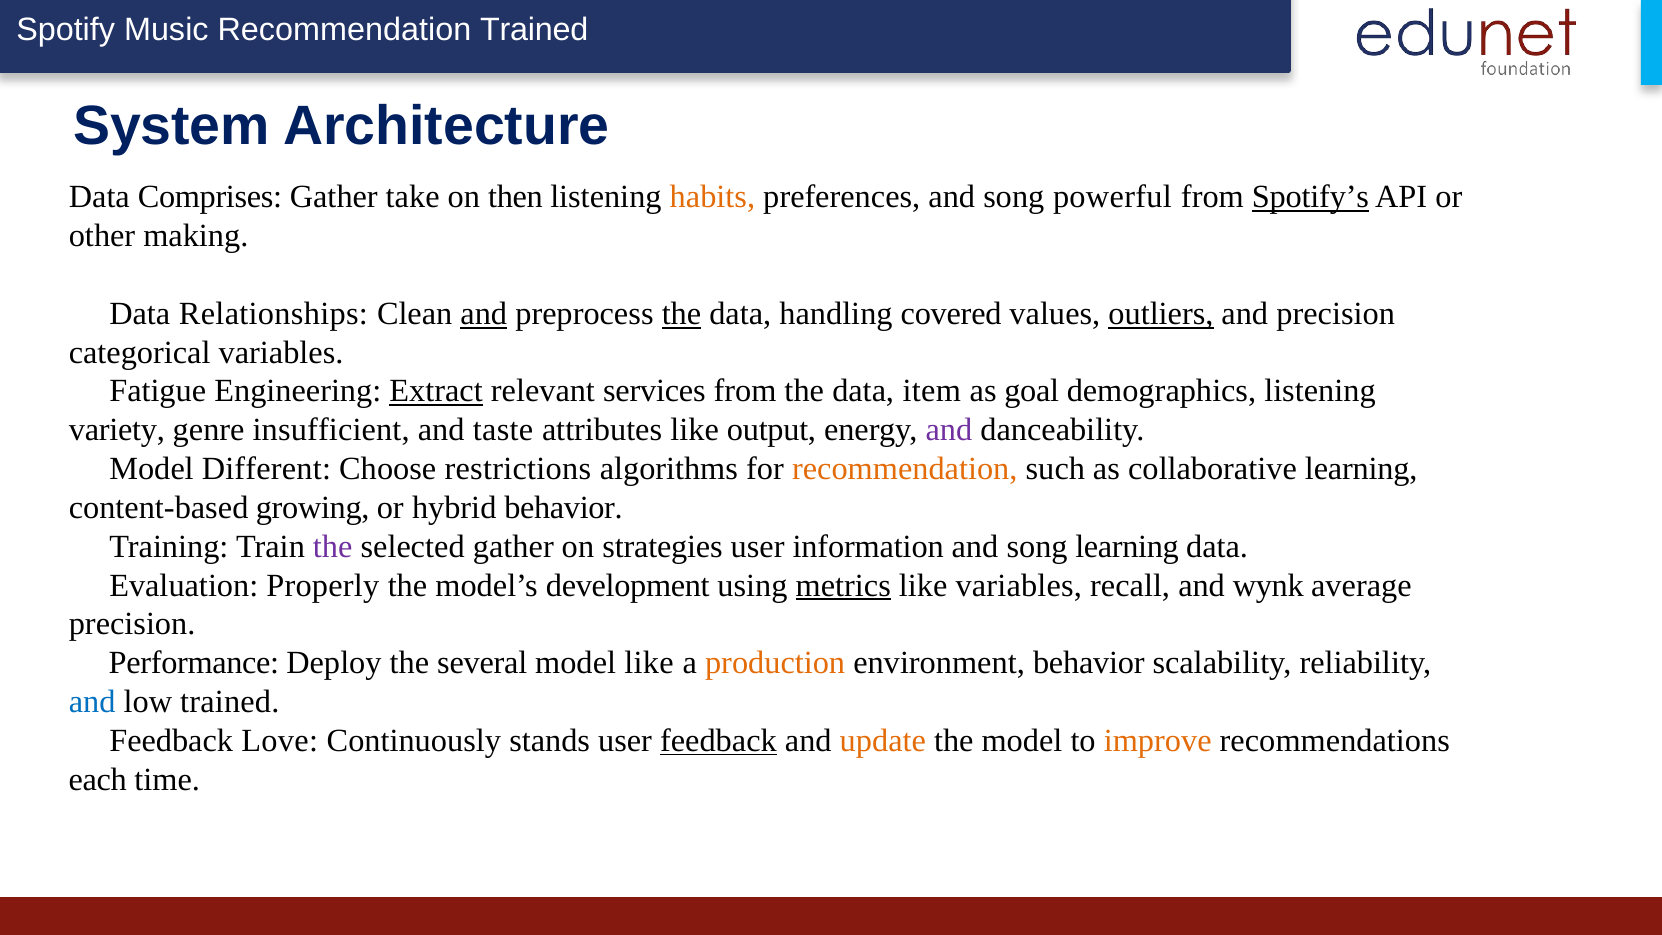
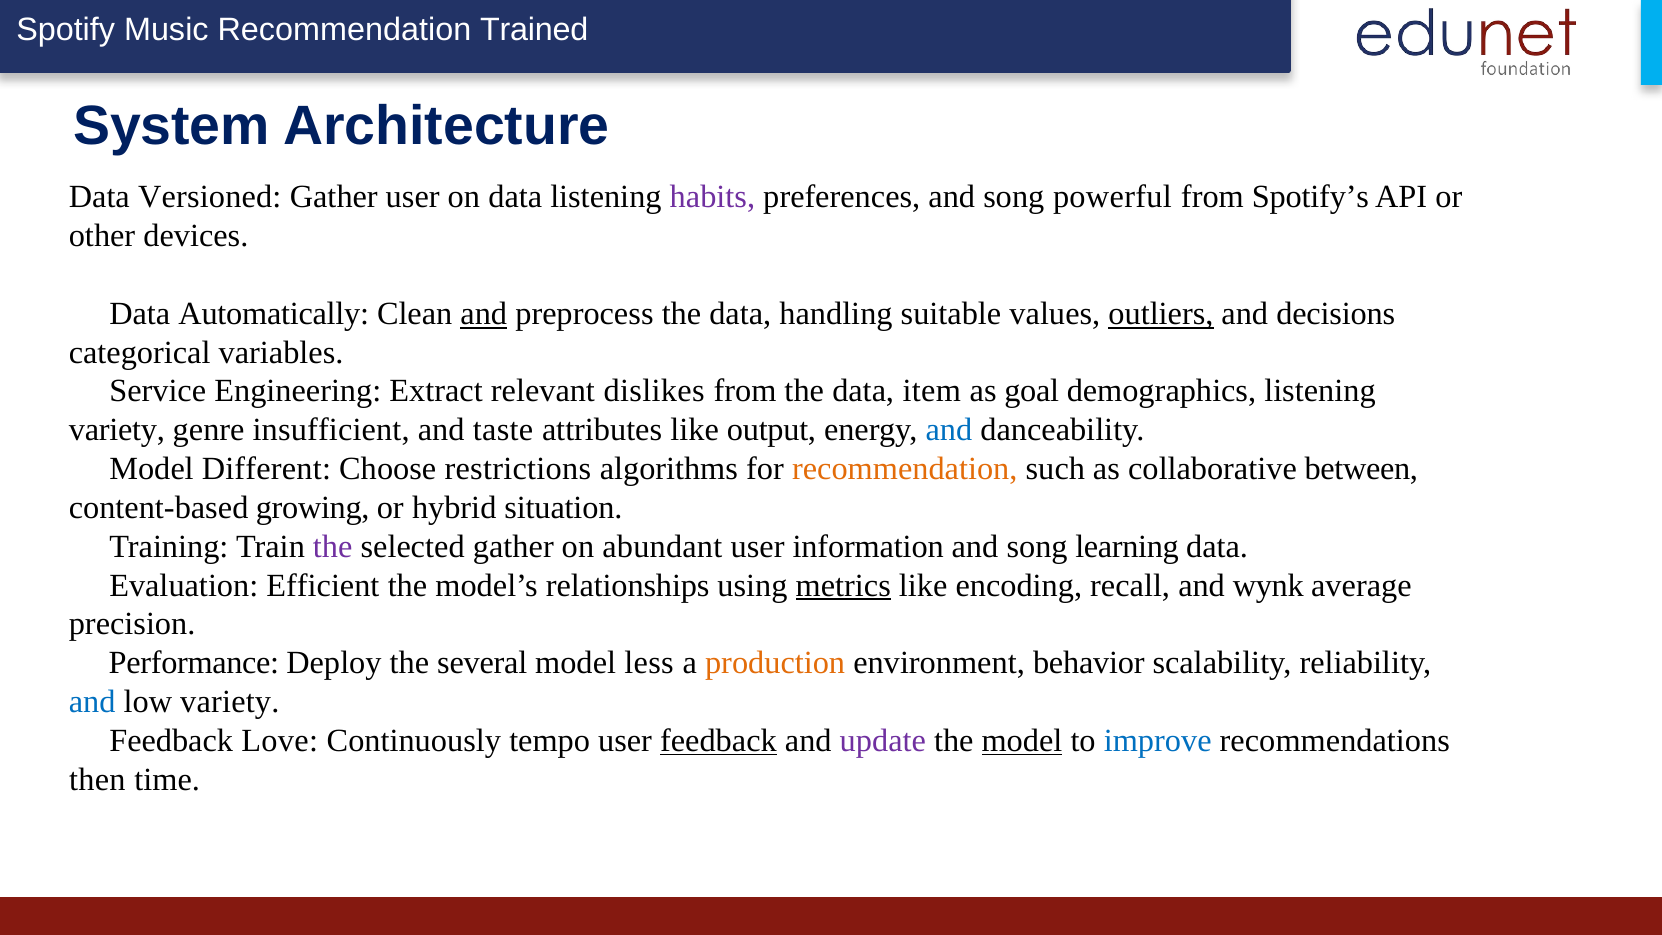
Comprises: Comprises -> Versioned
Gather take: take -> user
on then: then -> data
habits colour: orange -> purple
Spotify’s underline: present -> none
making: making -> devices
Relationships: Relationships -> Automatically
the at (682, 314) underline: present -> none
covered: covered -> suitable
and precision: precision -> decisions
Fatigue: Fatigue -> Service
Extract underline: present -> none
services: services -> dislikes
and at (949, 430) colour: purple -> blue
collaborative learning: learning -> between
hybrid behavior: behavior -> situation
strategies: strategies -> abundant
Properly: Properly -> Efficient
development: development -> relationships
like variables: variables -> encoding
model like: like -> less
low trained: trained -> variety
stands: stands -> tempo
update colour: orange -> purple
model at (1022, 741) underline: none -> present
improve colour: orange -> blue
each: each -> then
